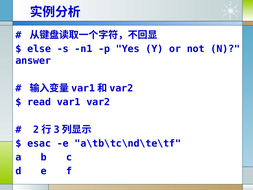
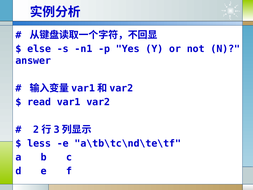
esac: esac -> less
